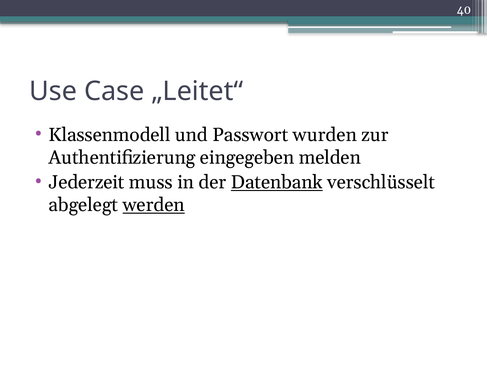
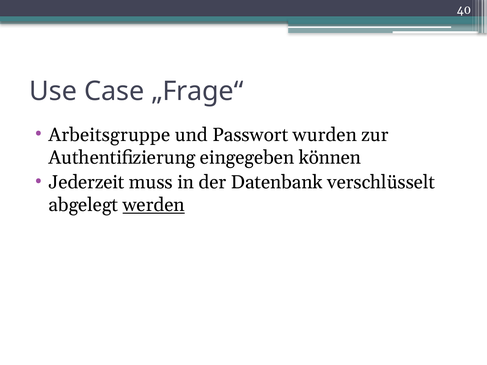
„Leitet“: „Leitet“ -> „Frage“
Klassenmodell: Klassenmodell -> Arbeitsgruppe
melden: melden -> können
Datenbank underline: present -> none
